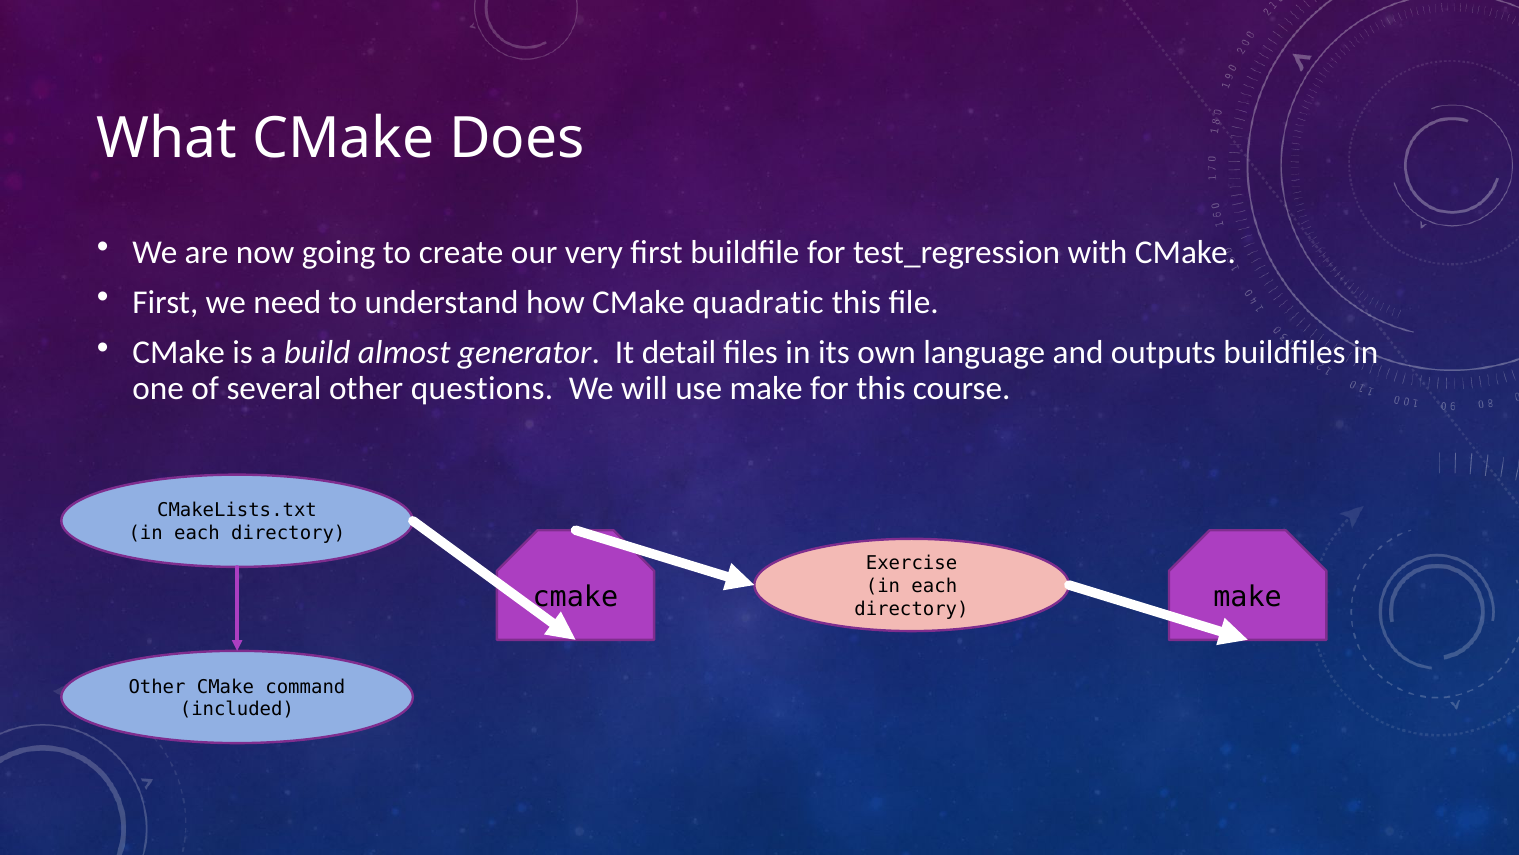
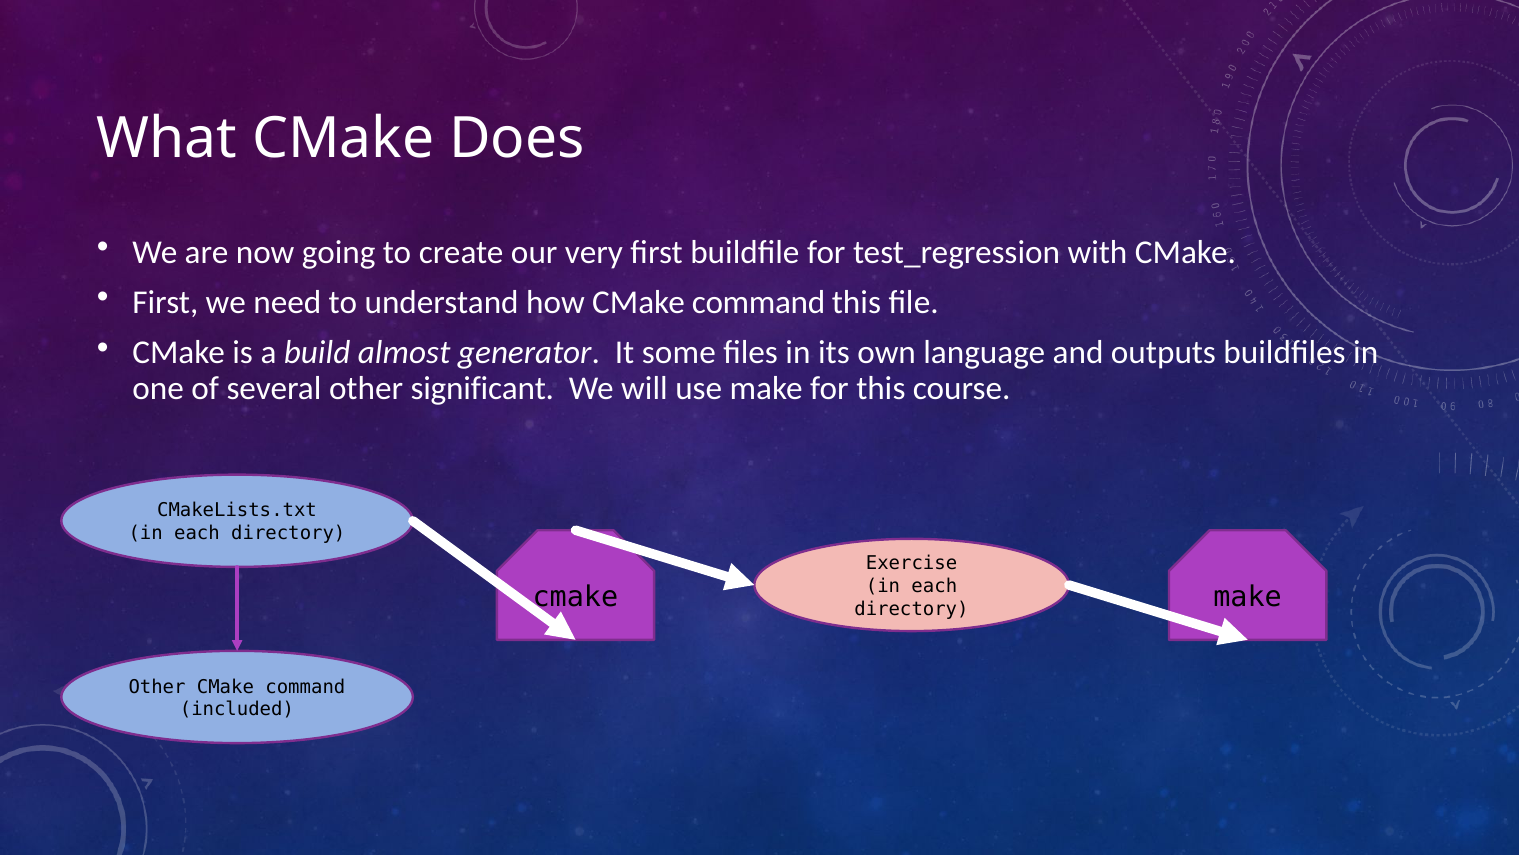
how CMake quadratic: quadratic -> command
detail: detail -> some
questions: questions -> significant
